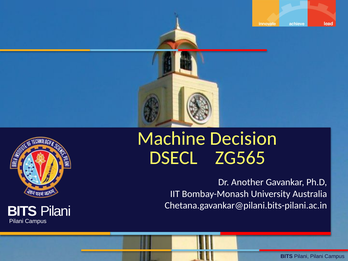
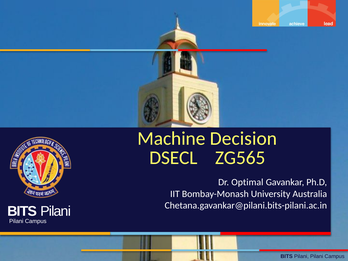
Another: Another -> Optimal
